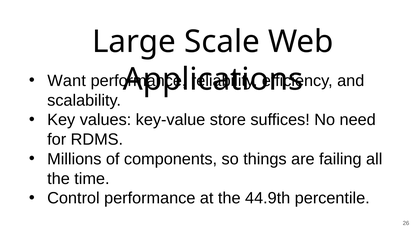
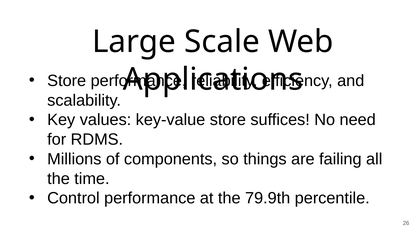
Want at (67, 81): Want -> Store
44.9th: 44.9th -> 79.9th
